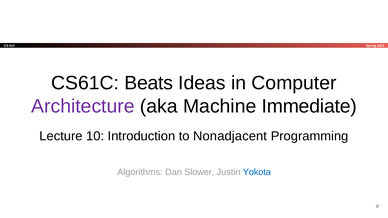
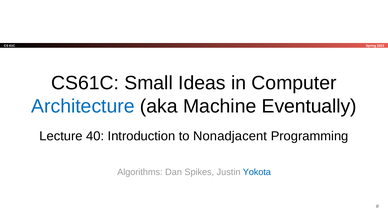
Beats: Beats -> Small
Architecture colour: purple -> blue
Immediate: Immediate -> Eventually
10: 10 -> 40
Slower: Slower -> Spikes
